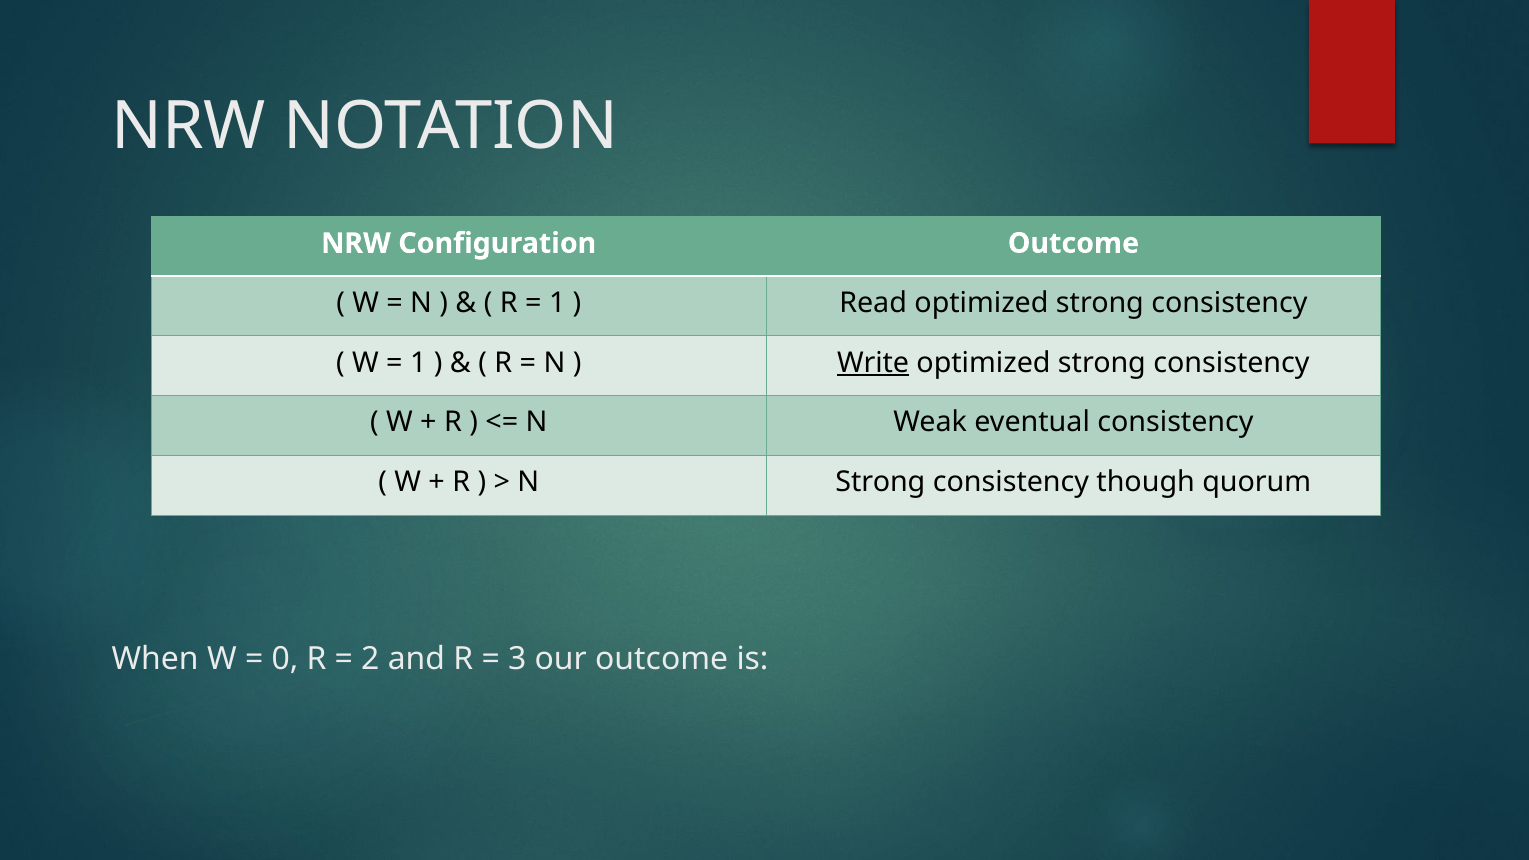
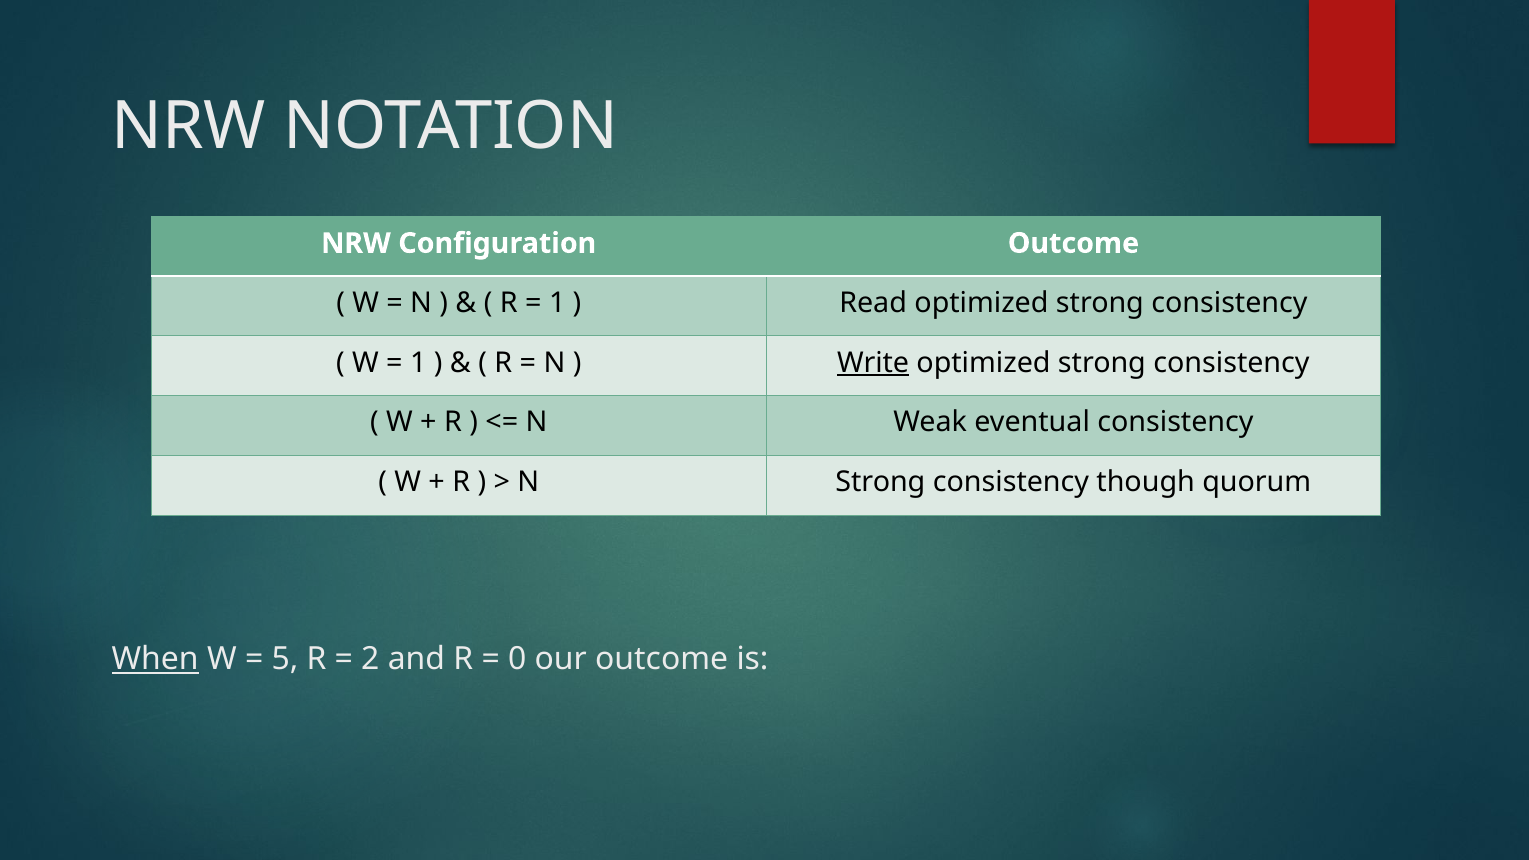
When underline: none -> present
0: 0 -> 5
3: 3 -> 0
